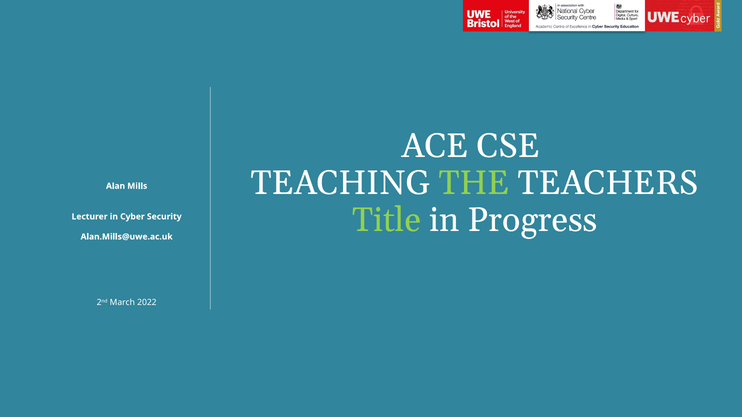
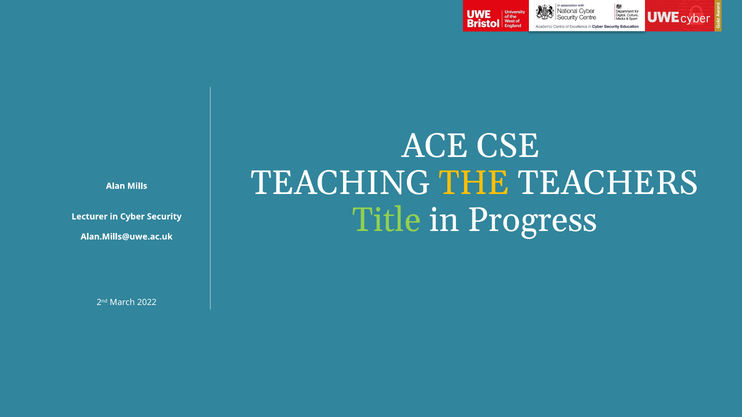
THE colour: light green -> yellow
